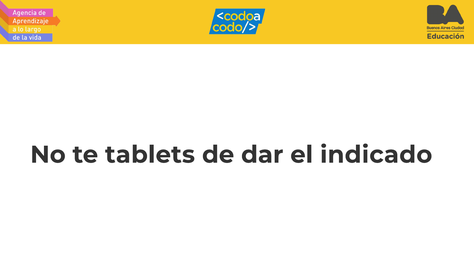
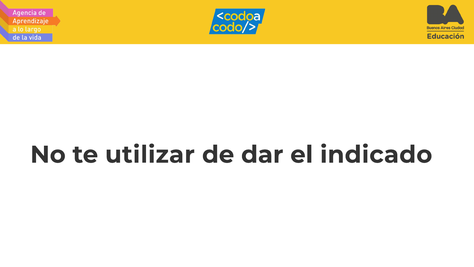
tablets: tablets -> utilizar
